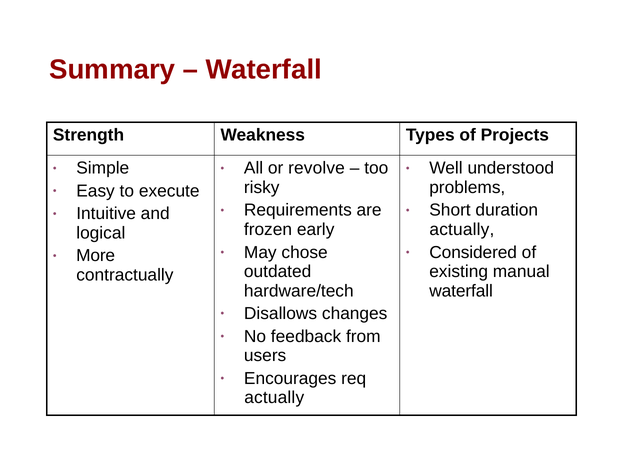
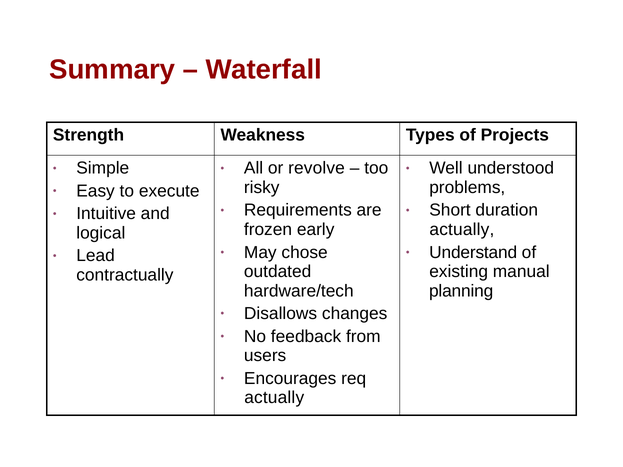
Considered: Considered -> Understand
More: More -> Lead
waterfall at (461, 291): waterfall -> planning
